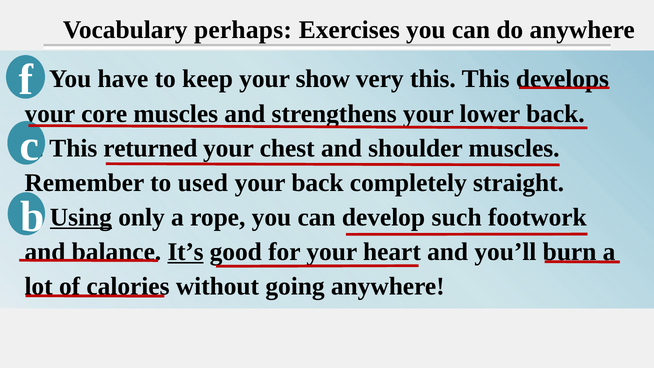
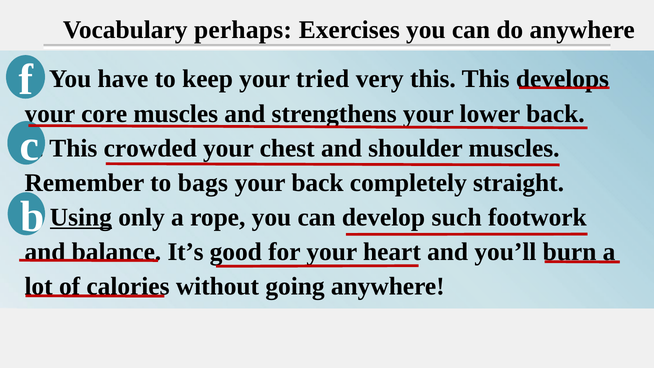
show: show -> tried
returned: returned -> crowded
used: used -> bags
It’s underline: present -> none
